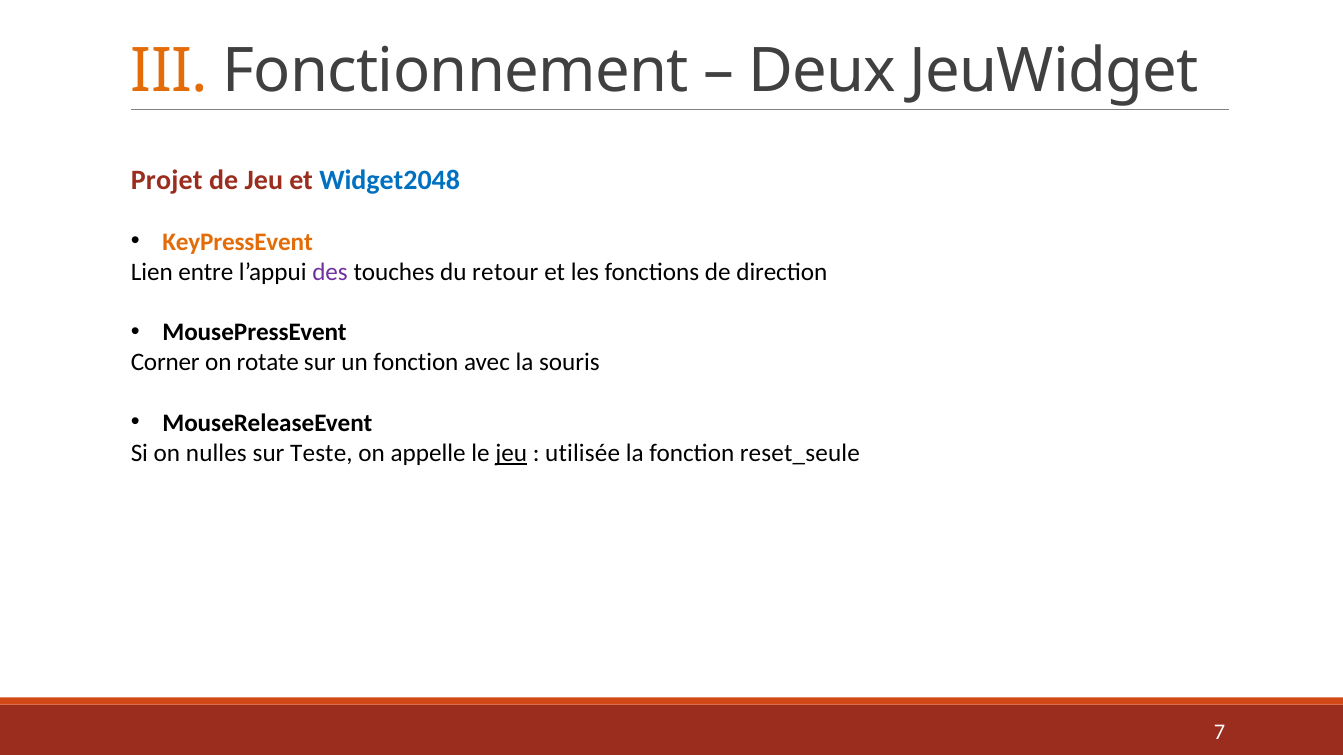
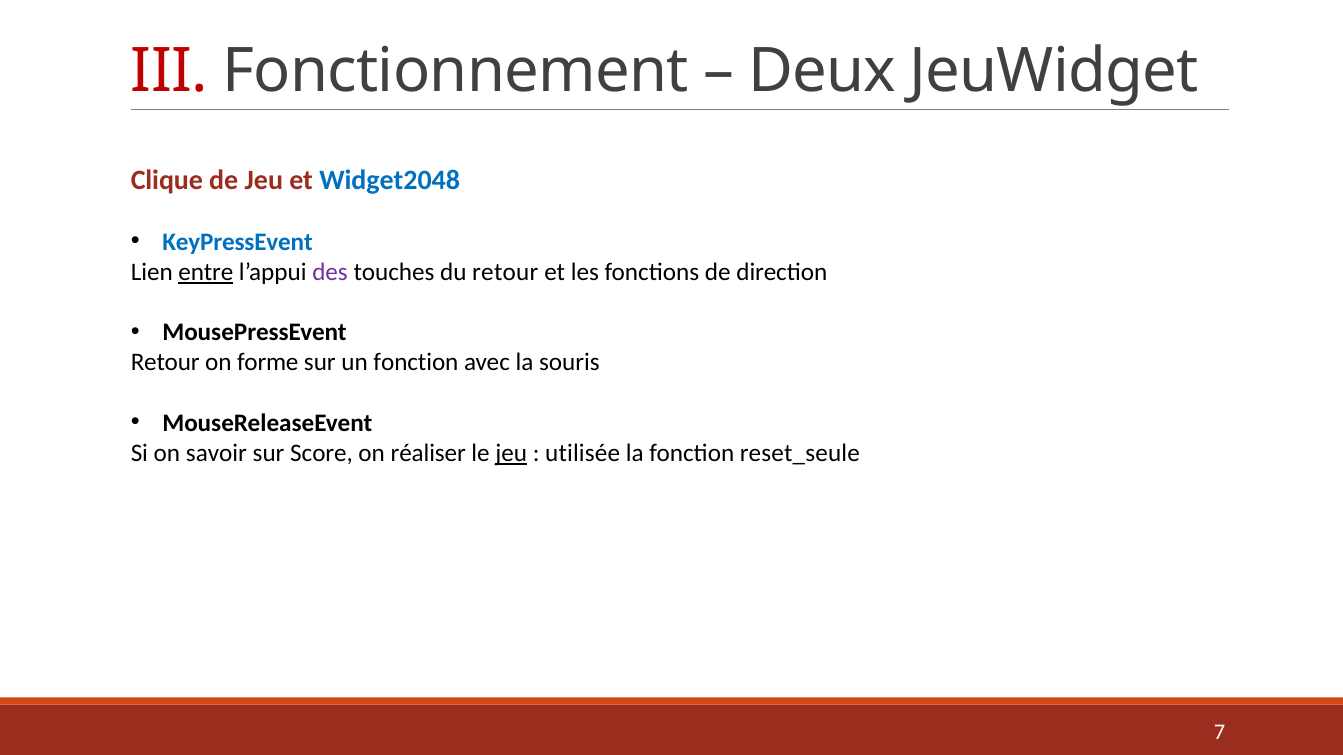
III colour: orange -> red
Projet: Projet -> Clique
KeyPressEvent colour: orange -> blue
entre underline: none -> present
Corner at (165, 363): Corner -> Retour
rotate: rotate -> forme
nulles: nulles -> savoir
Teste: Teste -> Score
appelle: appelle -> réaliser
